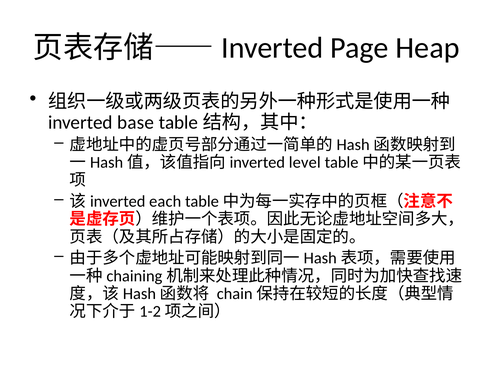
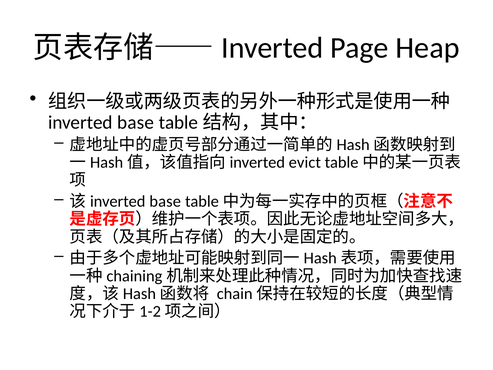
level: level -> evict
each at (165, 201): each -> base
